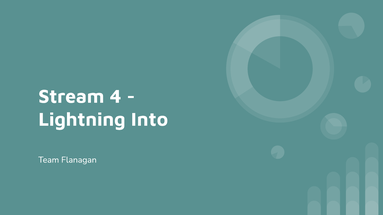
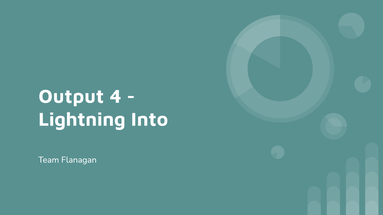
Stream: Stream -> Output
